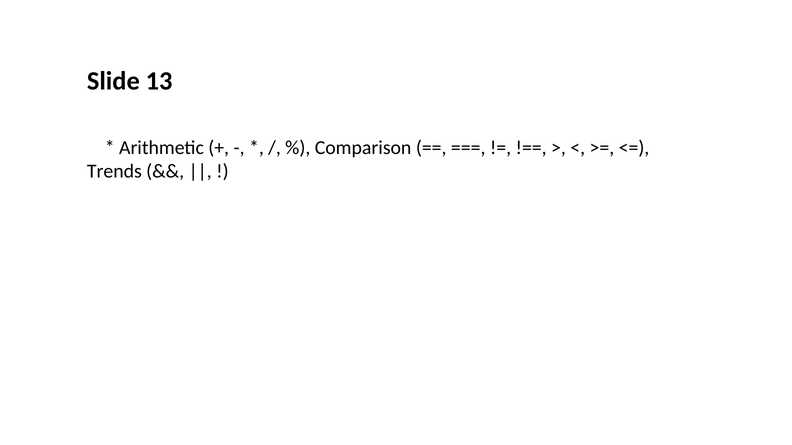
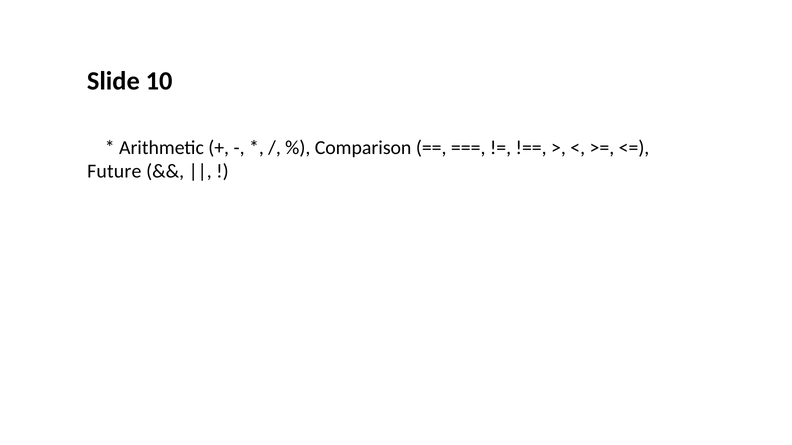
13: 13 -> 10
Trends: Trends -> Future
